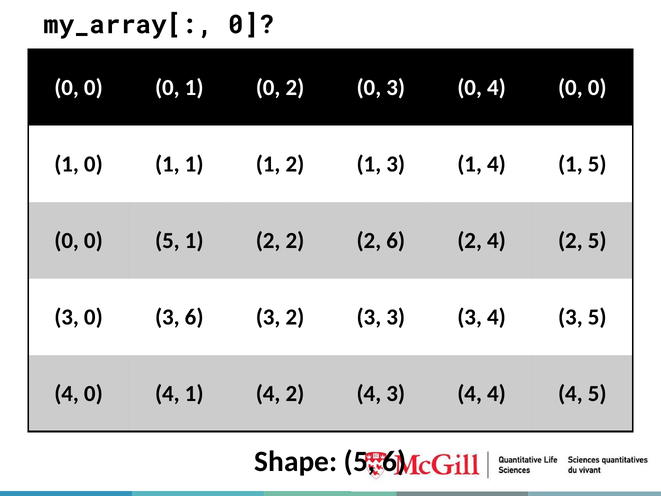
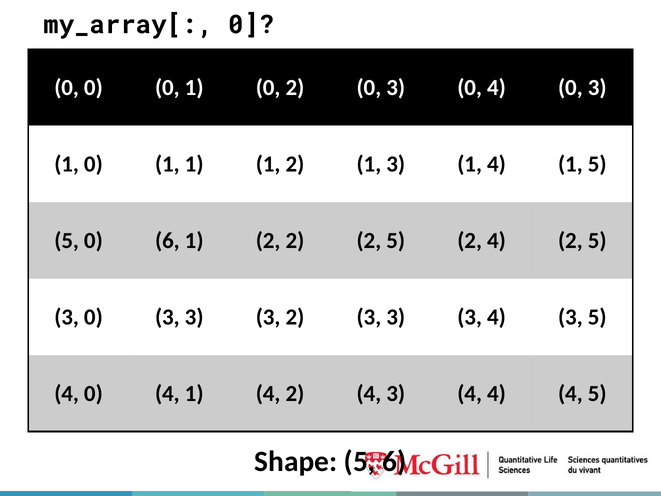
4 0 0: 0 -> 3
0 at (67, 241): 0 -> 5
0 5: 5 -> 6
2 2 6: 6 -> 5
0 3 6: 6 -> 3
